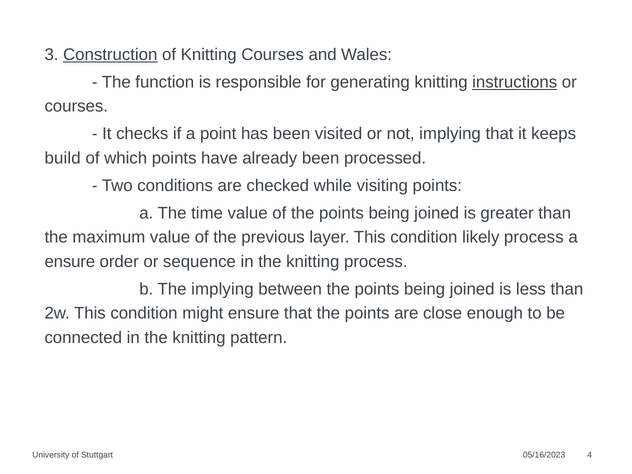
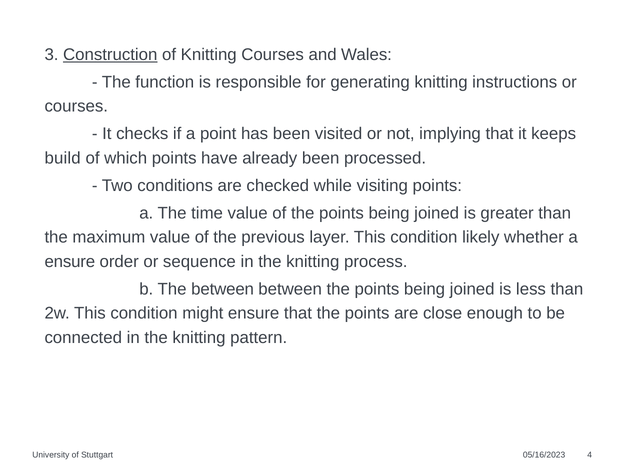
instructions underline: present -> none
likely process: process -> whether
The implying: implying -> between
